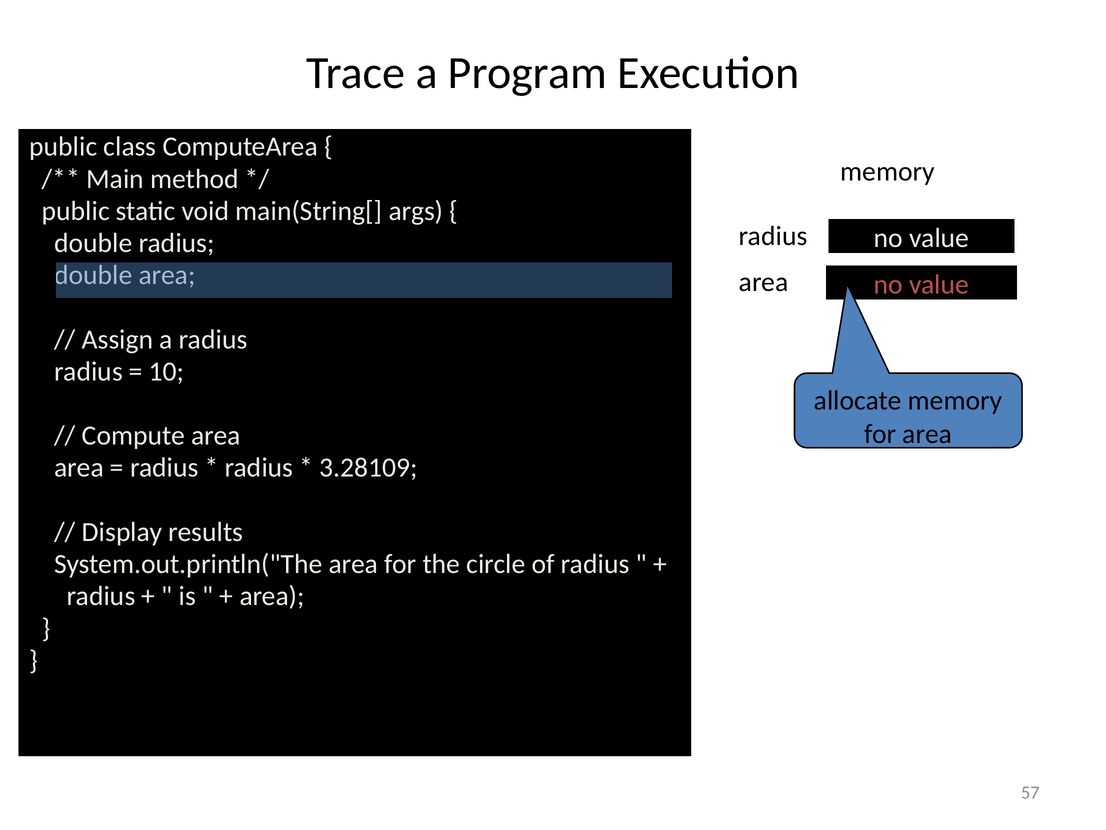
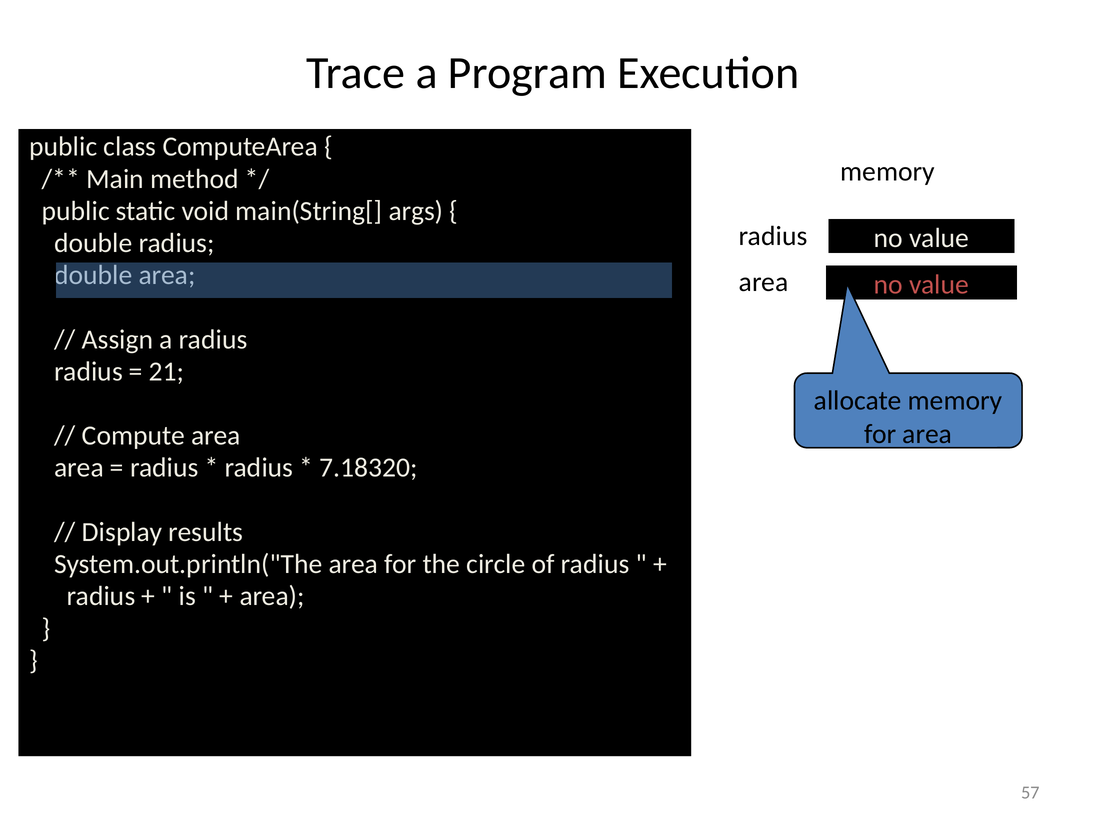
10: 10 -> 21
3.28109: 3.28109 -> 7.18320
